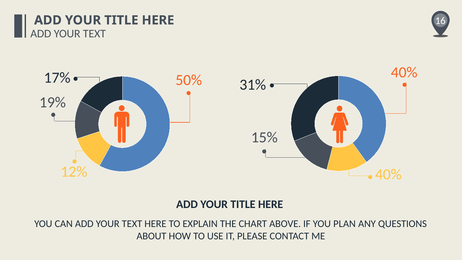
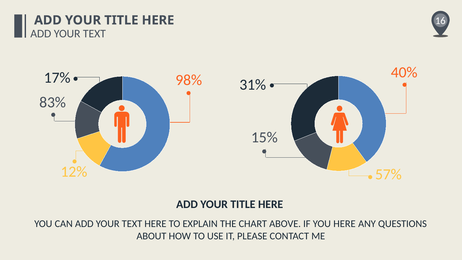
50%: 50% -> 98%
19%: 19% -> 83%
40% at (388, 174): 40% -> 57%
YOU PLAN: PLAN -> HERE
